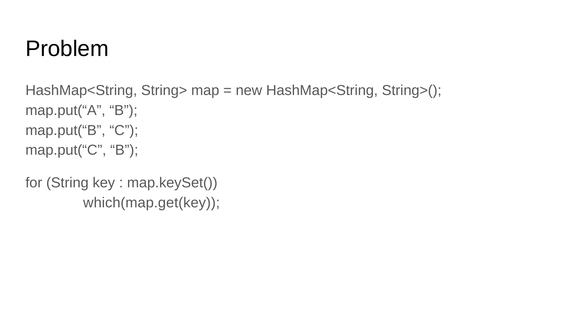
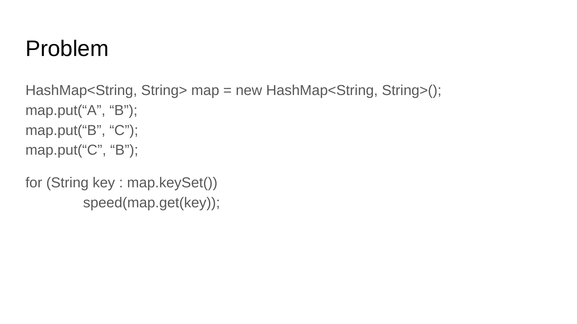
which(map.get(key: which(map.get(key -> speed(map.get(key
